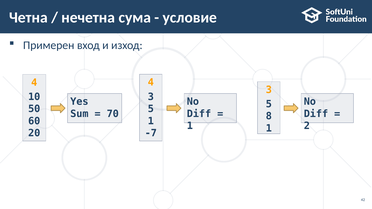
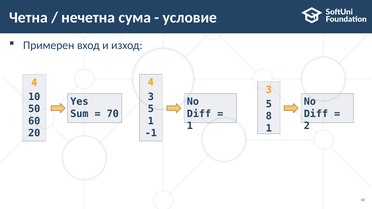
-7: -7 -> -1
